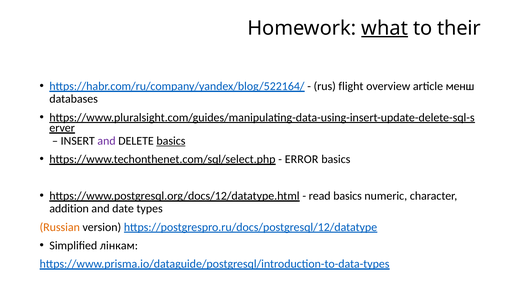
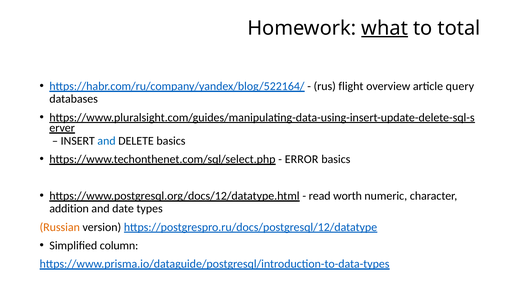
their: their -> total
менш: менш -> query
and at (107, 141) colour: purple -> blue
basics at (171, 141) underline: present -> none
read basics: basics -> worth
лінкам: лінкам -> column
